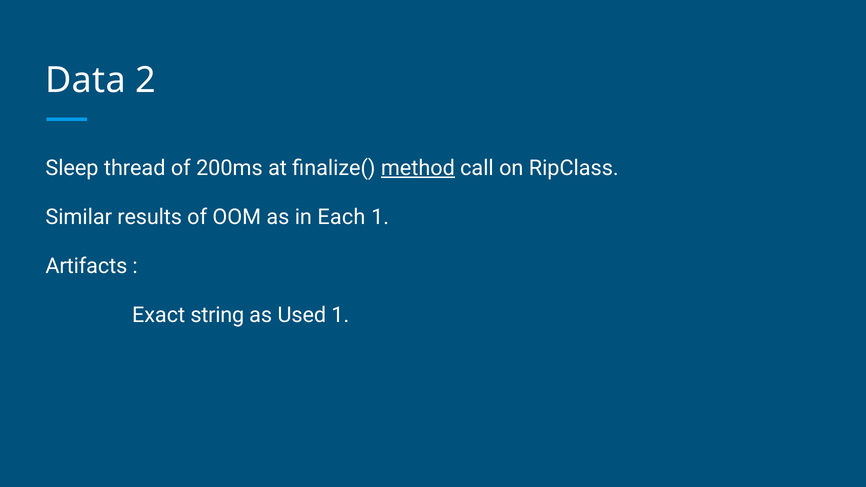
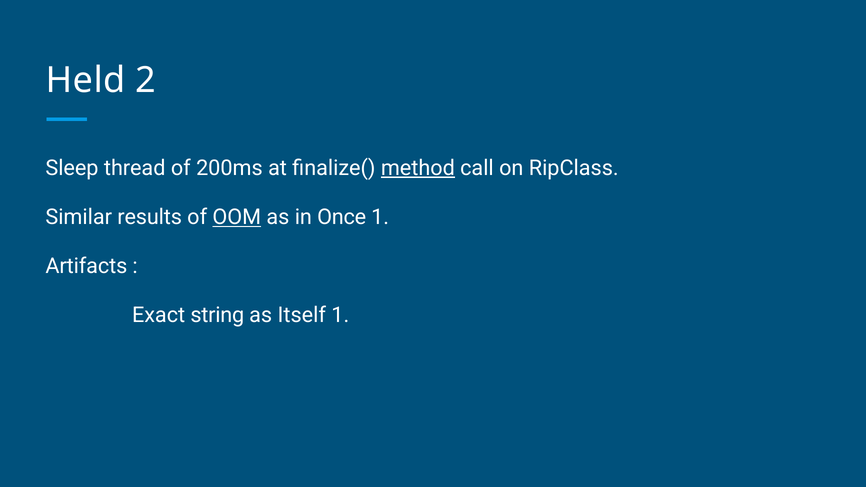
Data: Data -> Held
OOM underline: none -> present
Each: Each -> Once
Used: Used -> Itself
